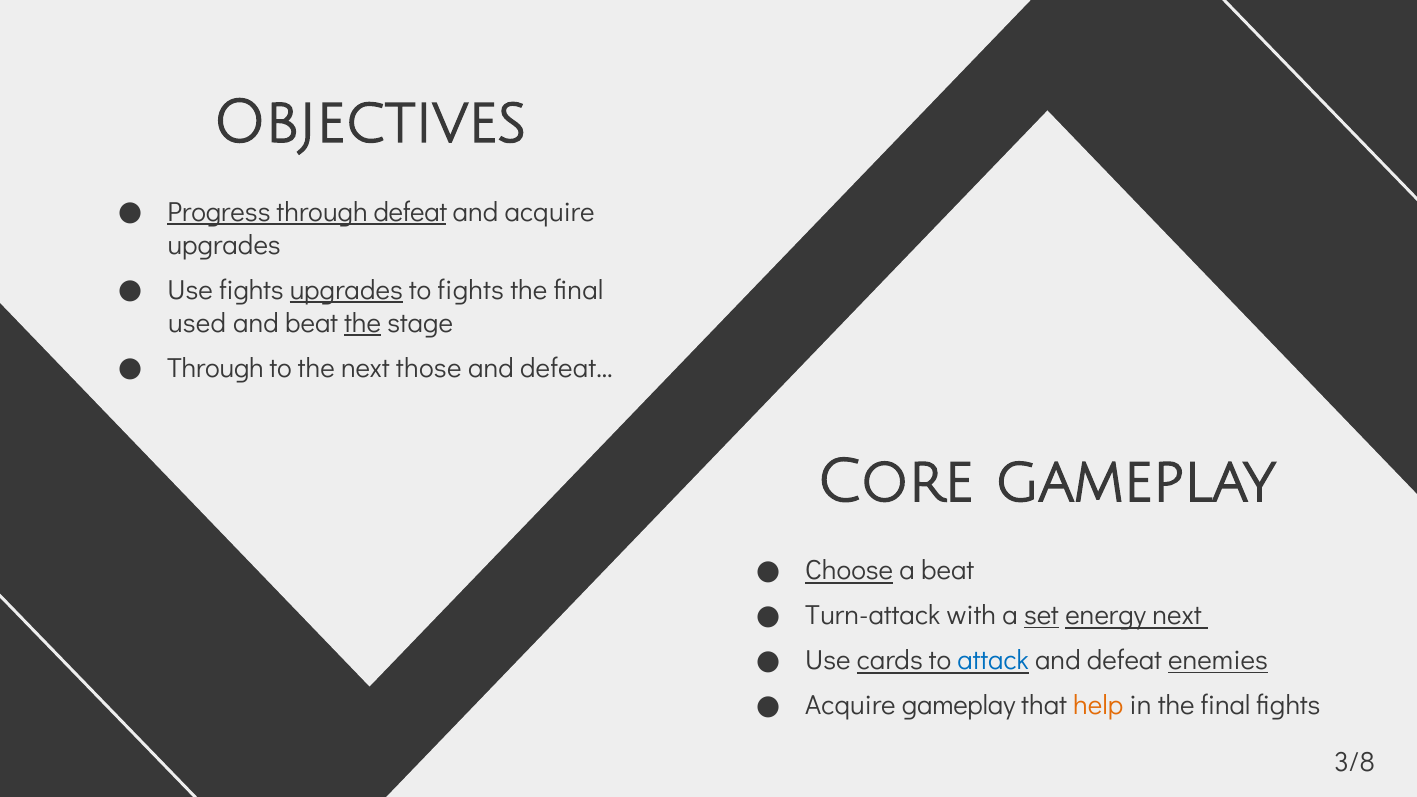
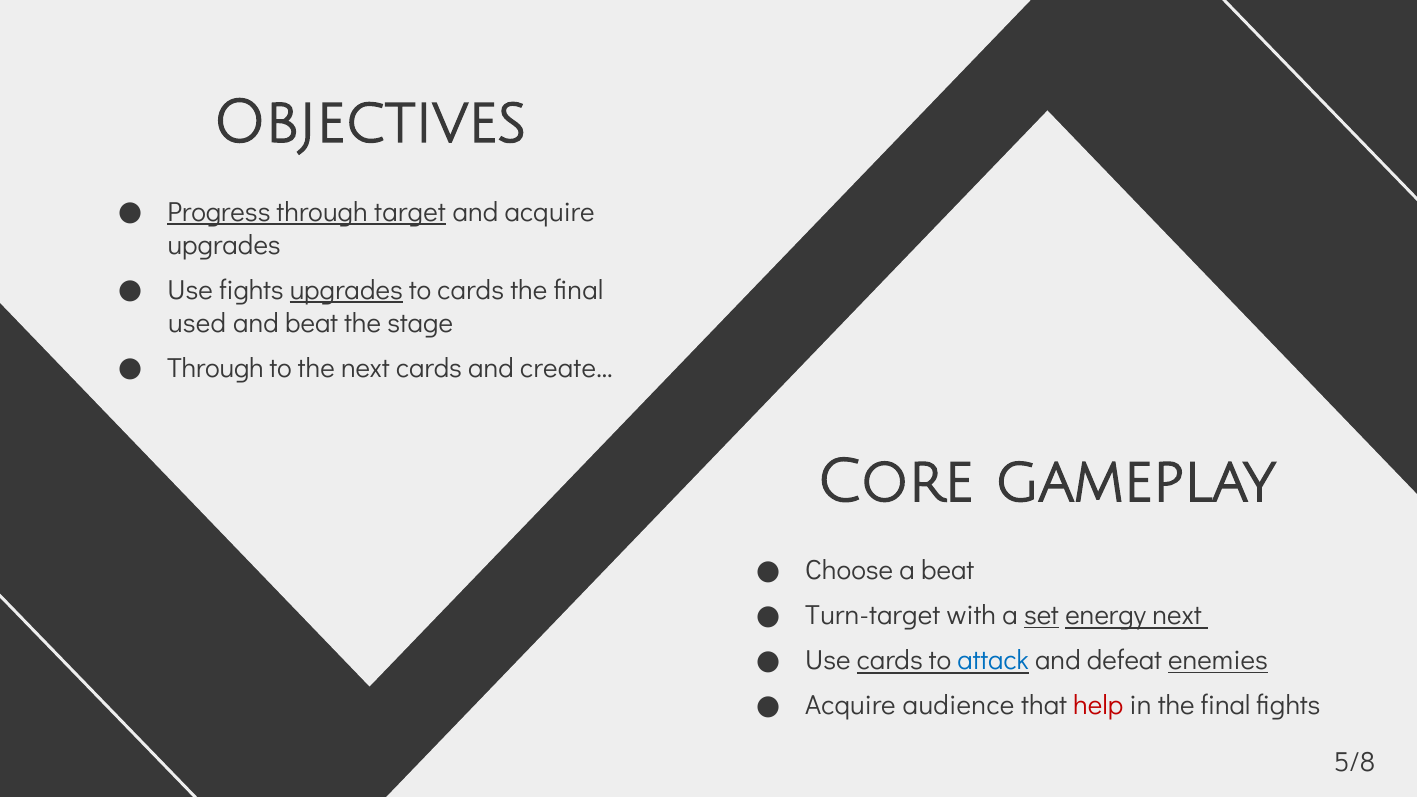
through defeat: defeat -> target
to fights: fights -> cards
the at (363, 323) underline: present -> none
next those: those -> cards
defeat…: defeat… -> create…
Choose underline: present -> none
Turn-attack: Turn-attack -> Turn-target
Acquire gameplay: gameplay -> audience
help colour: orange -> red
3/8: 3/8 -> 5/8
